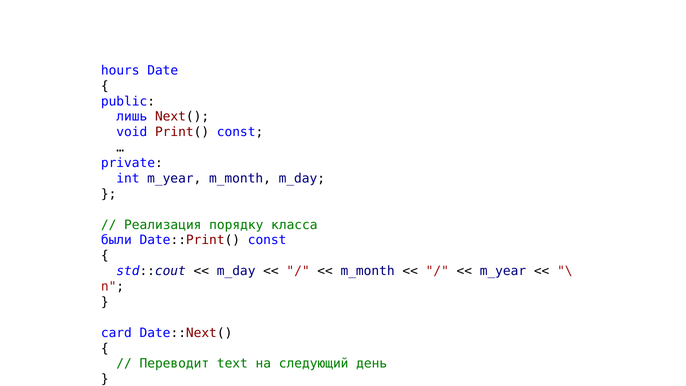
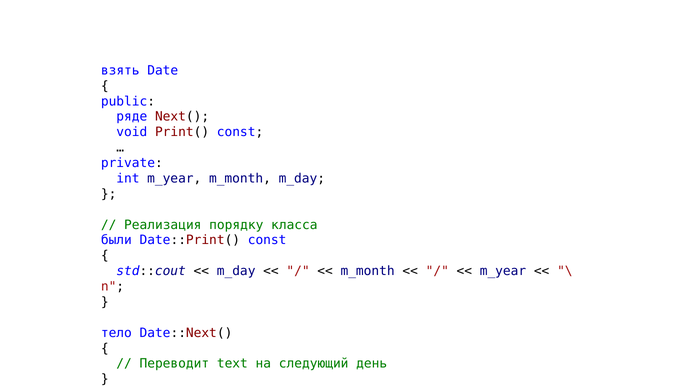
hours: hours -> взять
лишь: лишь -> ряде
card: card -> тело
